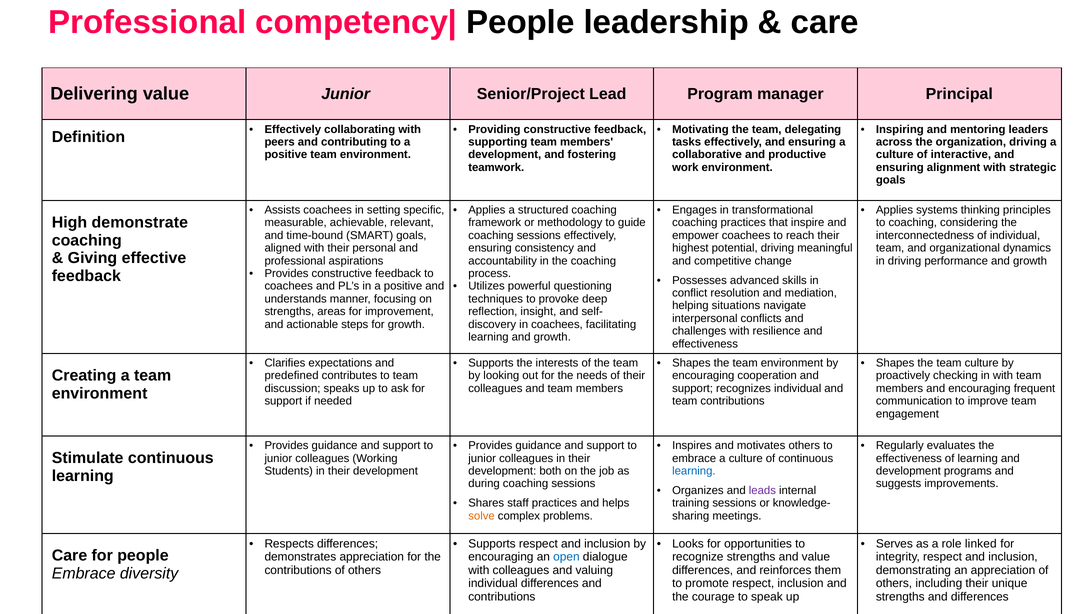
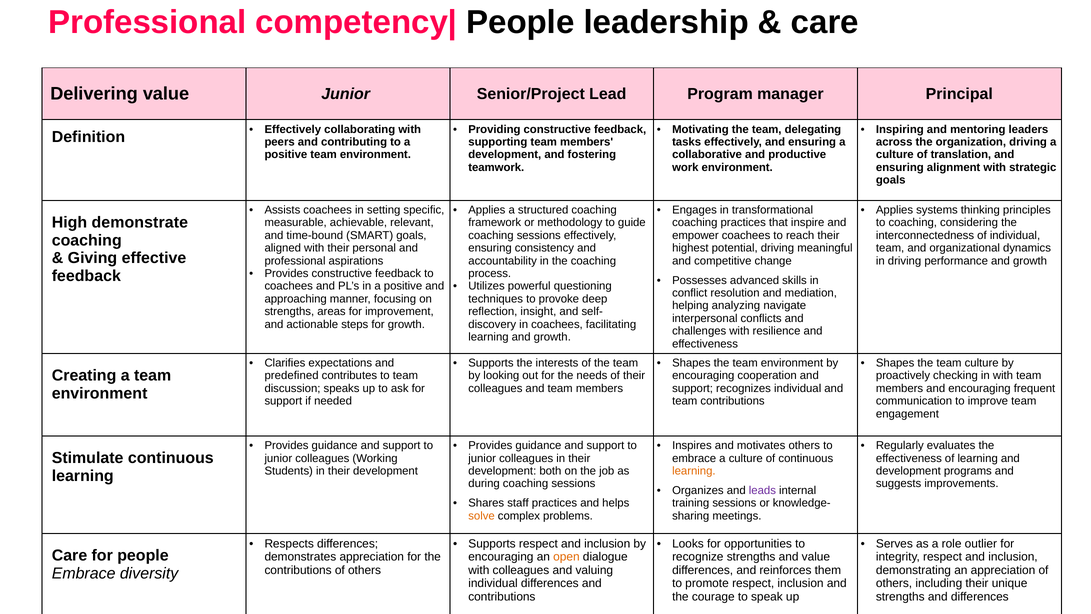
interactive: interactive -> translation
understands: understands -> approaching
situations: situations -> analyzing
learning at (694, 471) colour: blue -> orange
linked: linked -> outlier
open colour: blue -> orange
